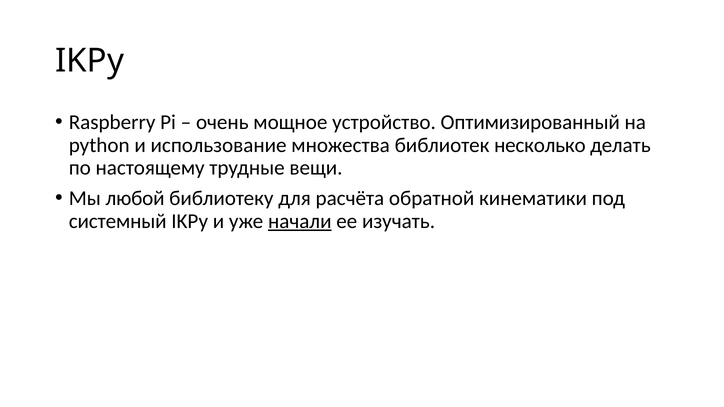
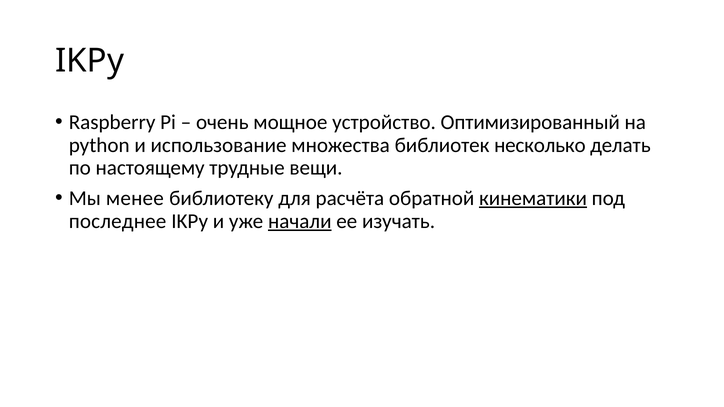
любой: любой -> менее
кинематики underline: none -> present
системный: системный -> последнее
